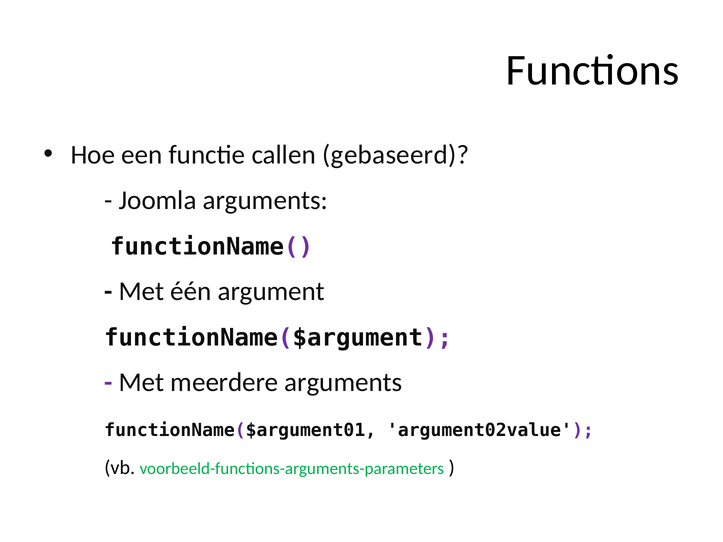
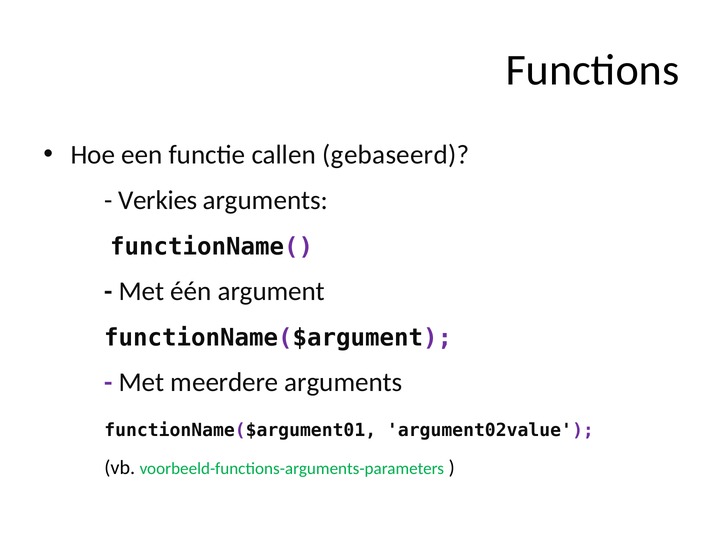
Joomla: Joomla -> Verkies
